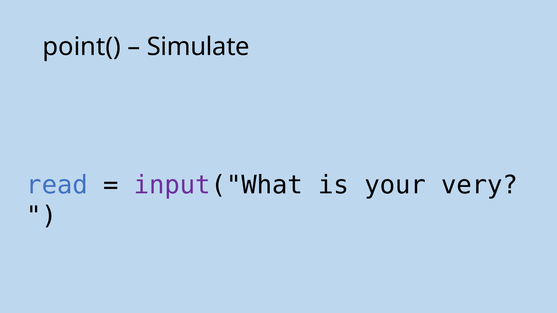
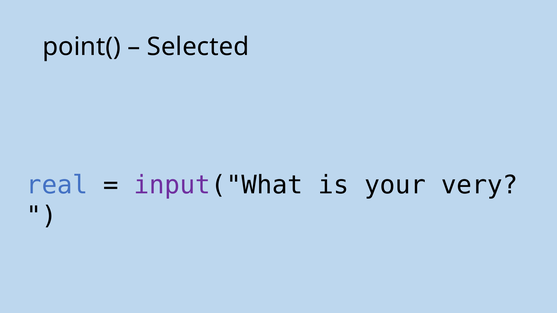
Simulate: Simulate -> Selected
read: read -> real
